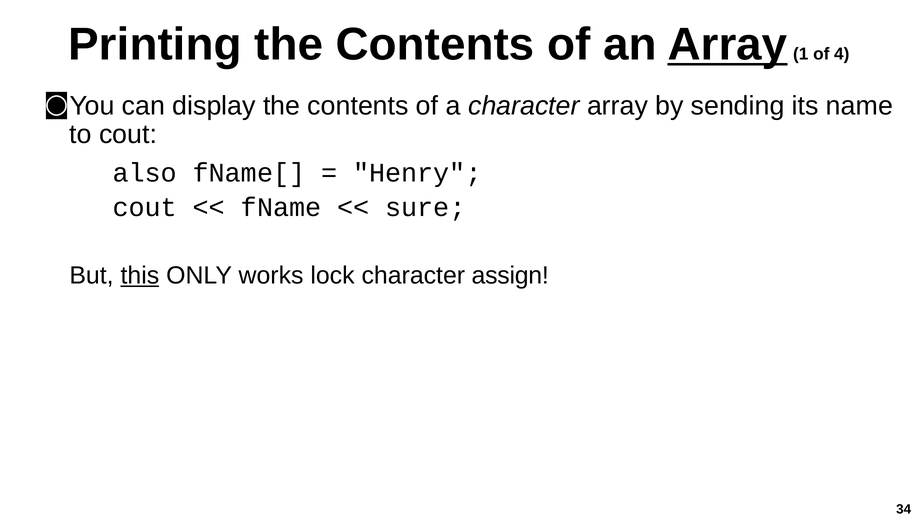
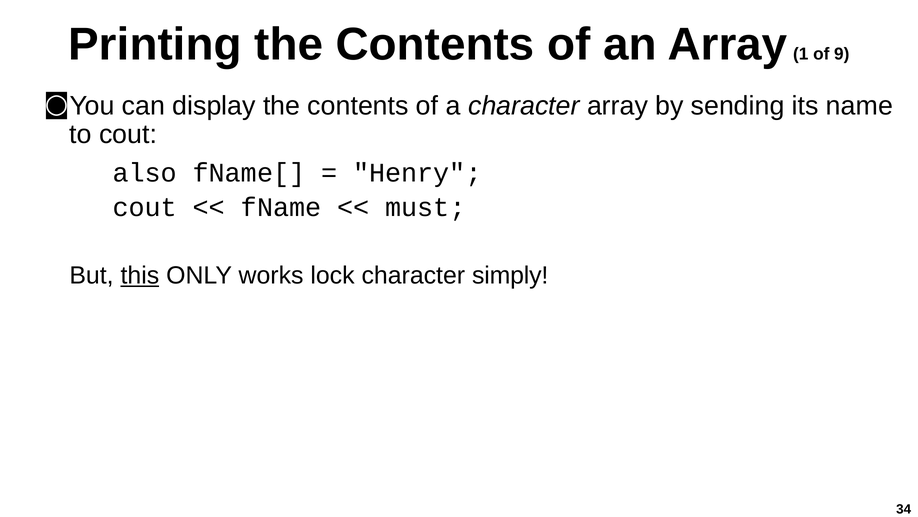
Array at (728, 44) underline: present -> none
4: 4 -> 9
sure: sure -> must
assign: assign -> simply
